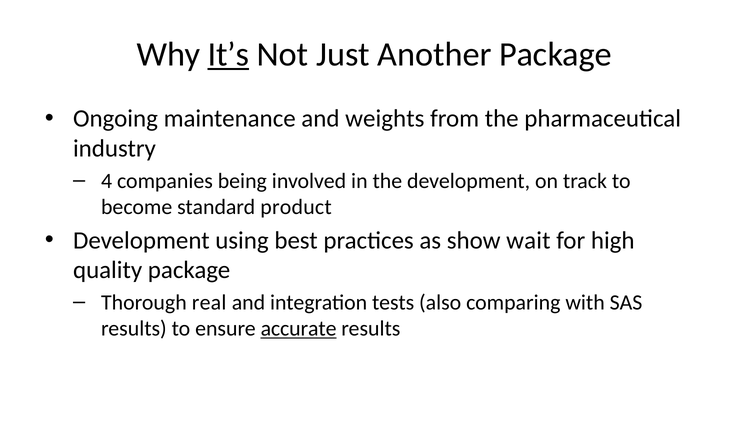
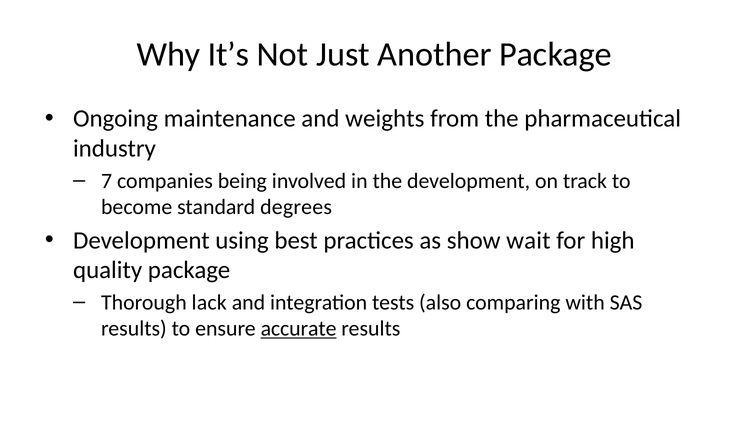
It’s underline: present -> none
4: 4 -> 7
product: product -> degrees
real: real -> lack
